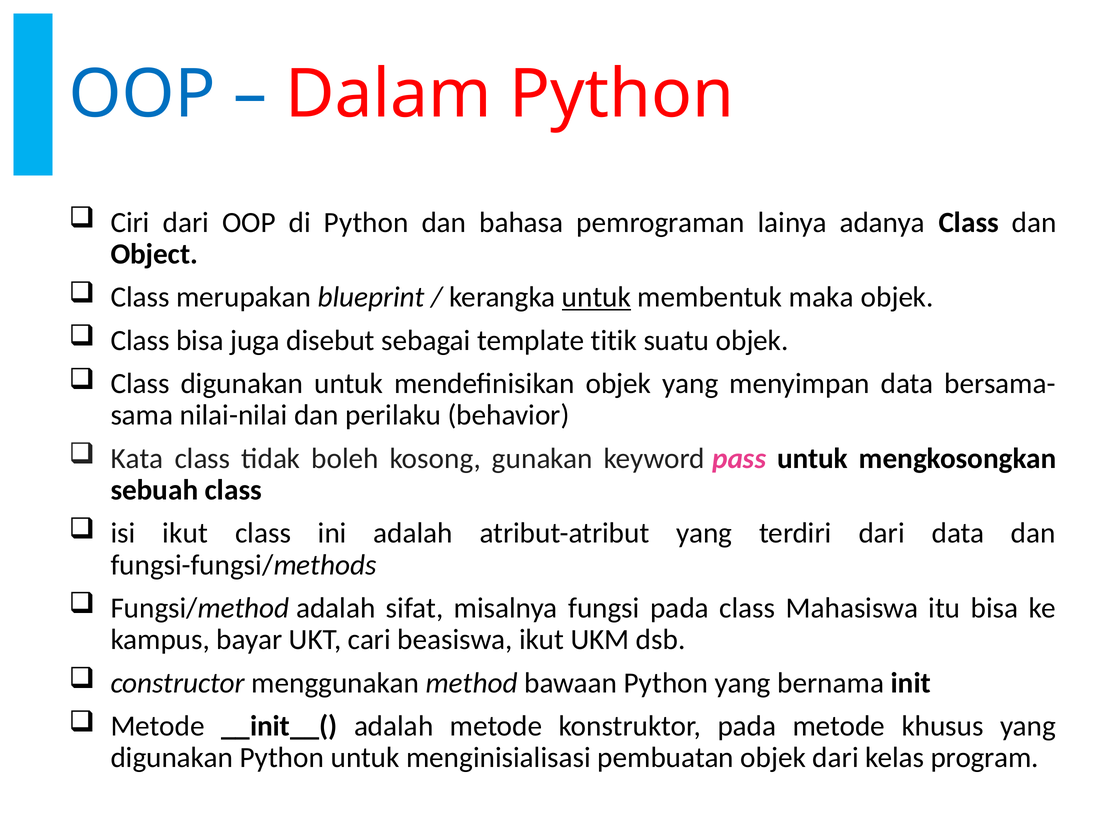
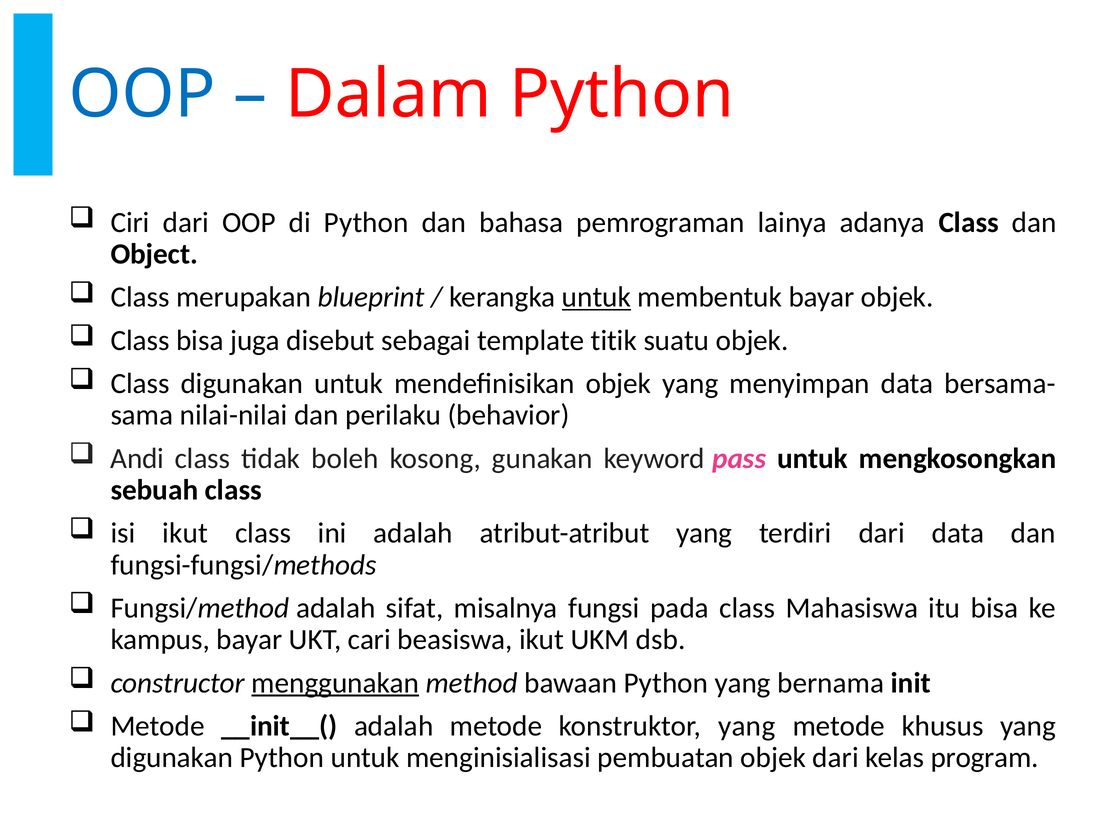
membentuk maka: maka -> bayar
Kata: Kata -> Andi
menggunakan underline: none -> present
konstruktor pada: pada -> yang
